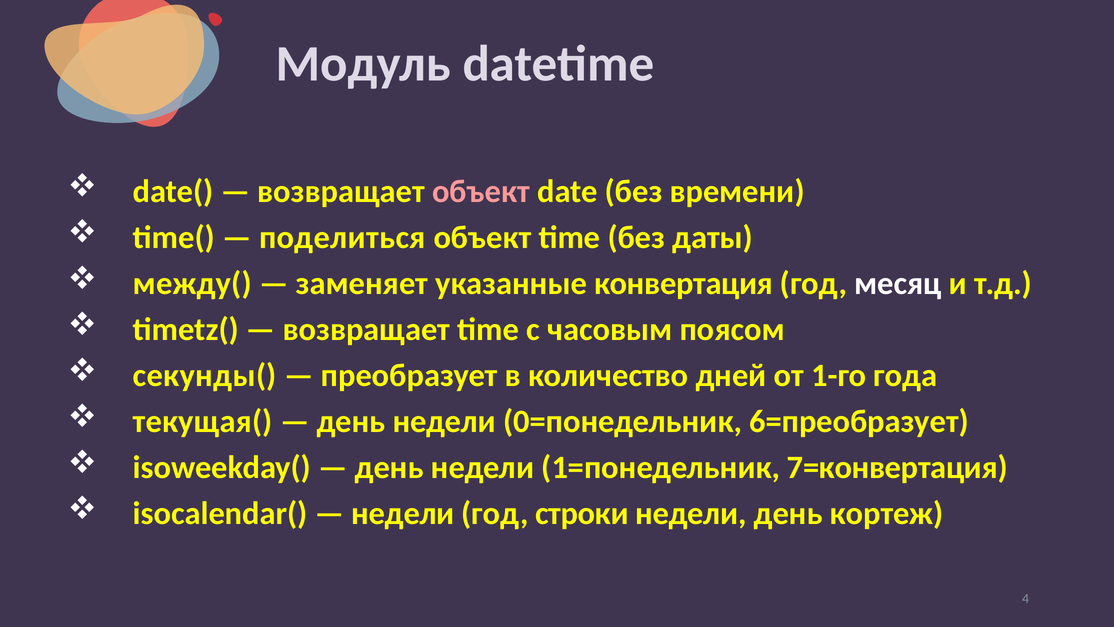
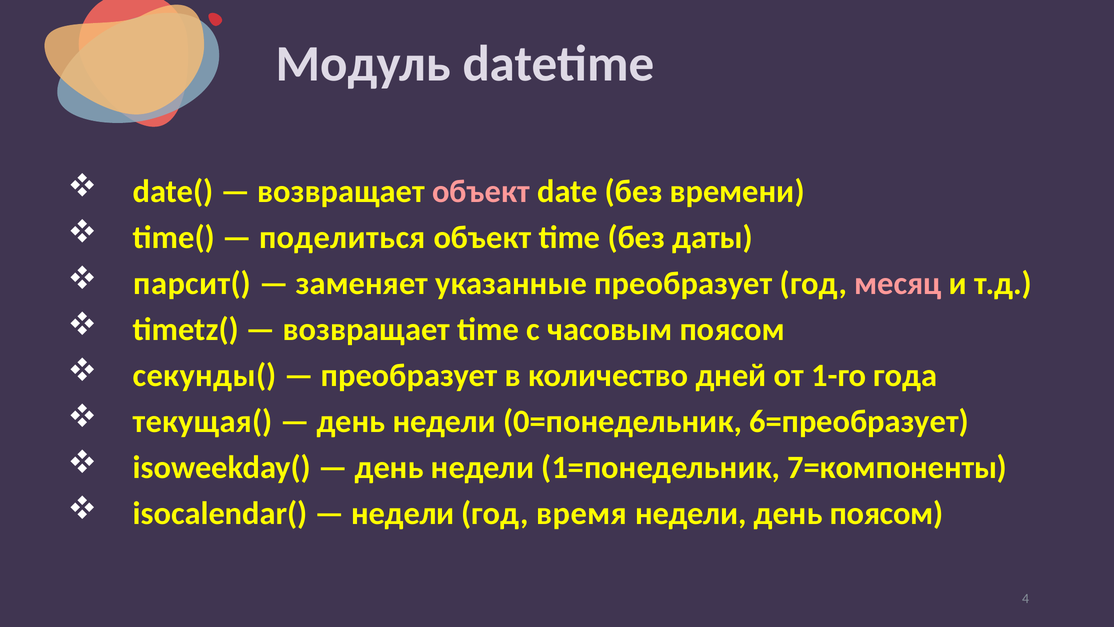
между(: между( -> парсит(
указанные конвертация: конвертация -> преобразует
месяц colour: white -> pink
7=конвертация: 7=конвертация -> 7=компоненты
строки: строки -> время
день кортеж: кортеж -> поясом
